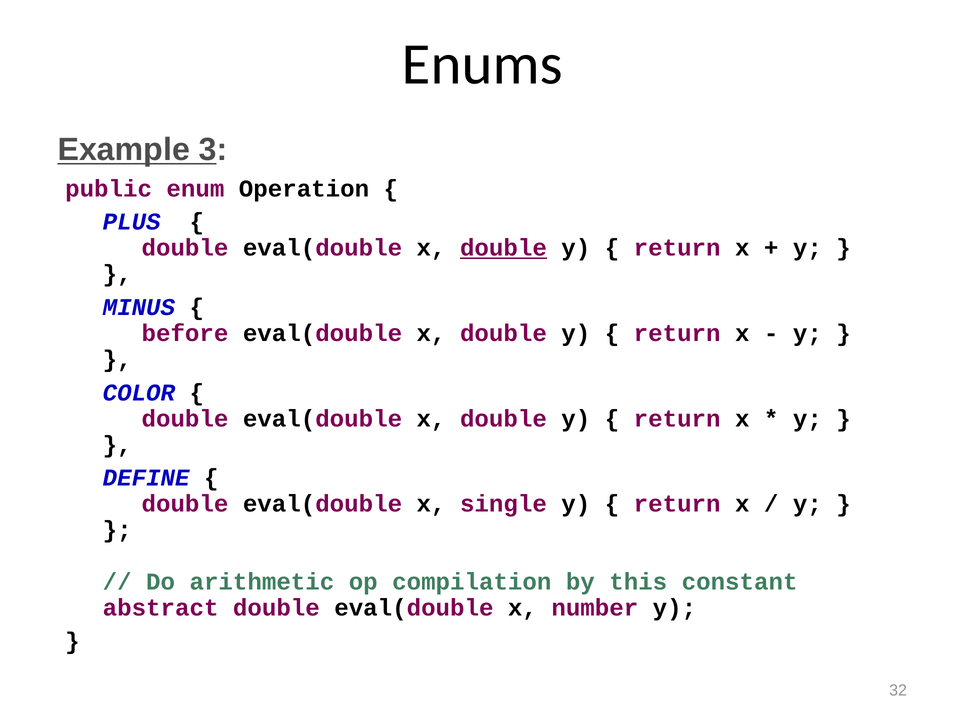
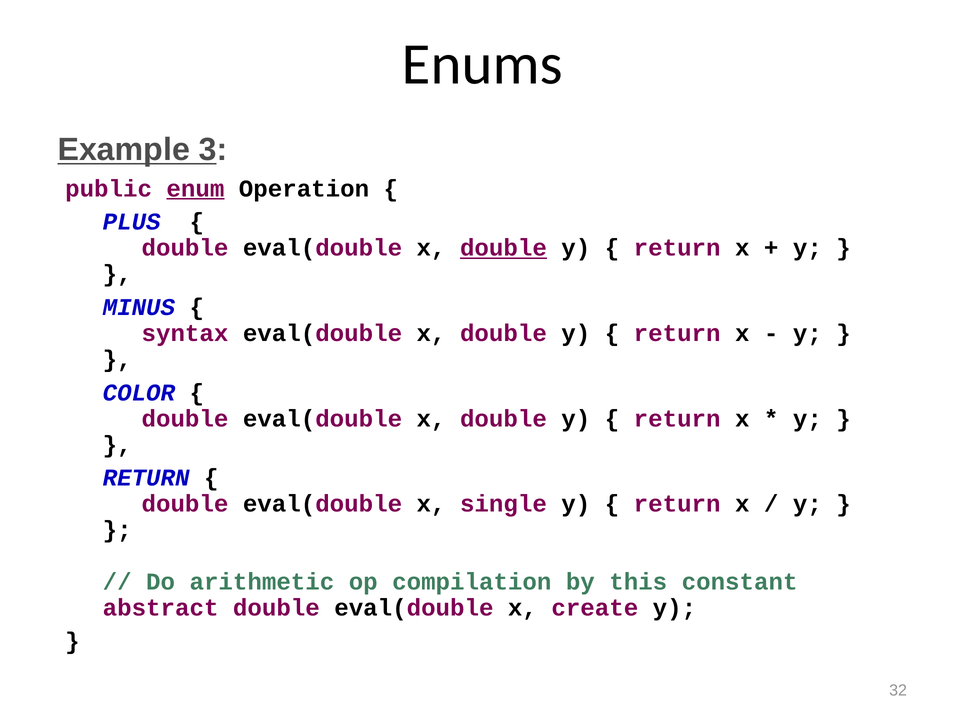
enum underline: none -> present
before: before -> syntax
DEFINE at (146, 478): DEFINE -> RETURN
number: number -> create
